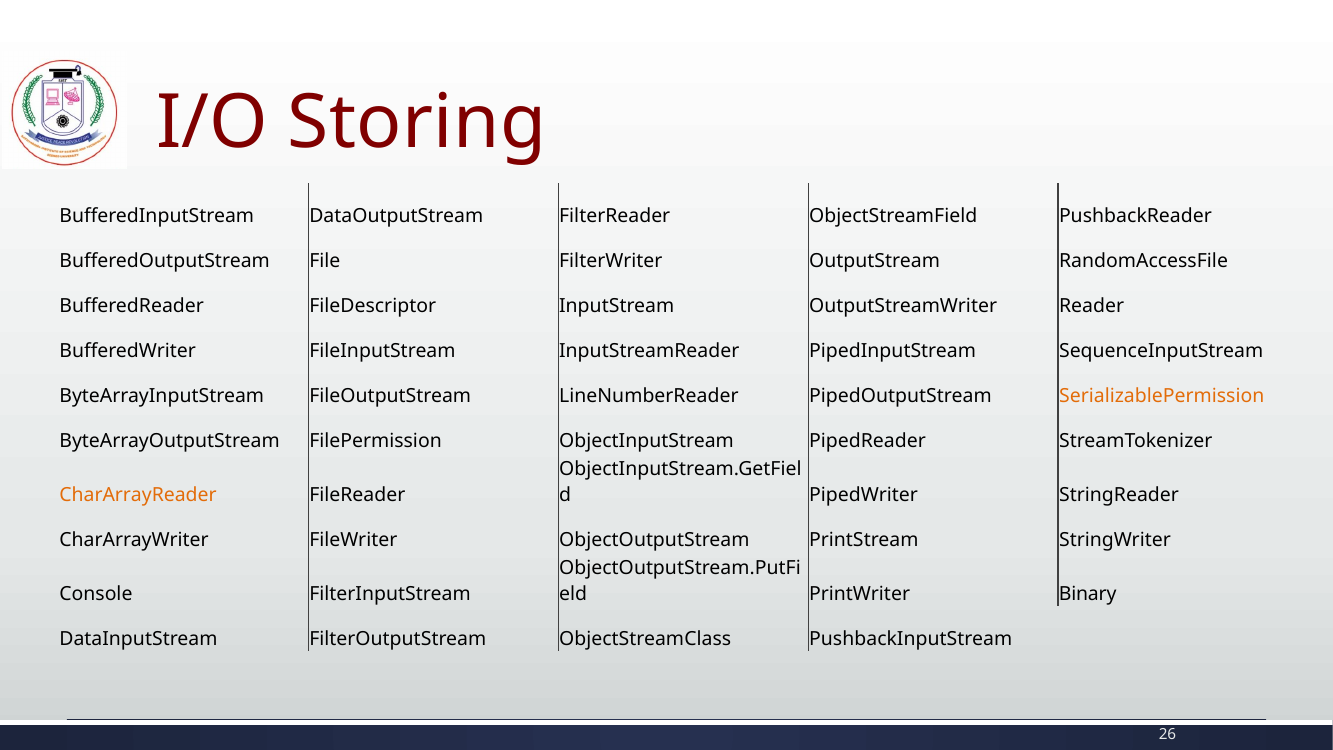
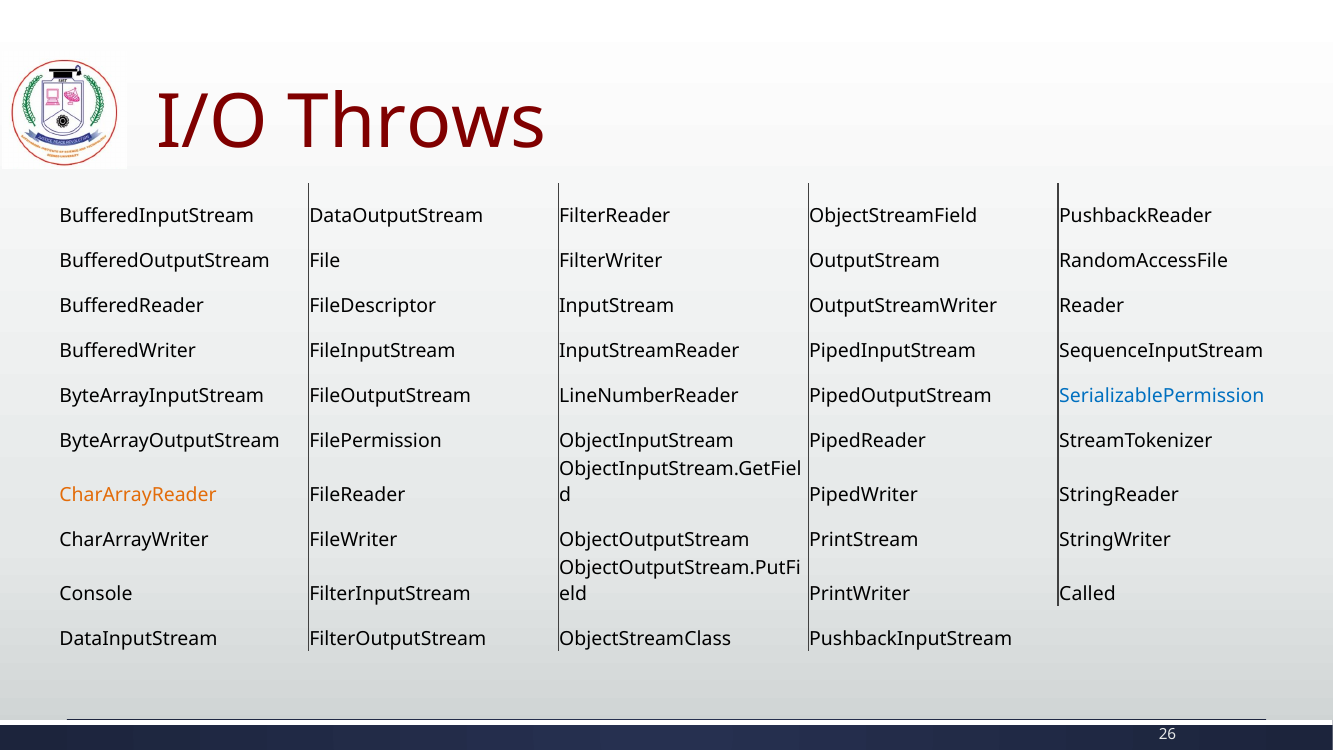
Storing: Storing -> Throws
SerializablePermission colour: orange -> blue
Binary: Binary -> Called
